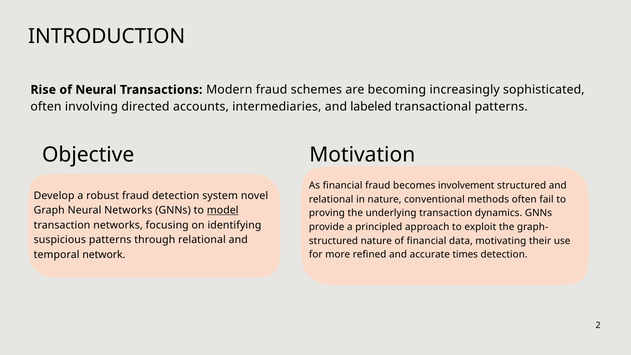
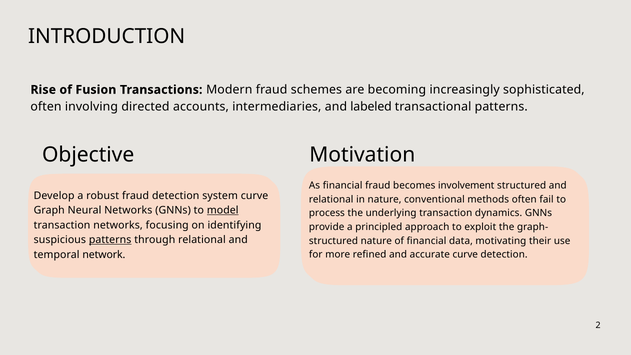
of Neural: Neural -> Fusion
system novel: novel -> curve
proving: proving -> process
patterns at (110, 240) underline: none -> present
accurate times: times -> curve
